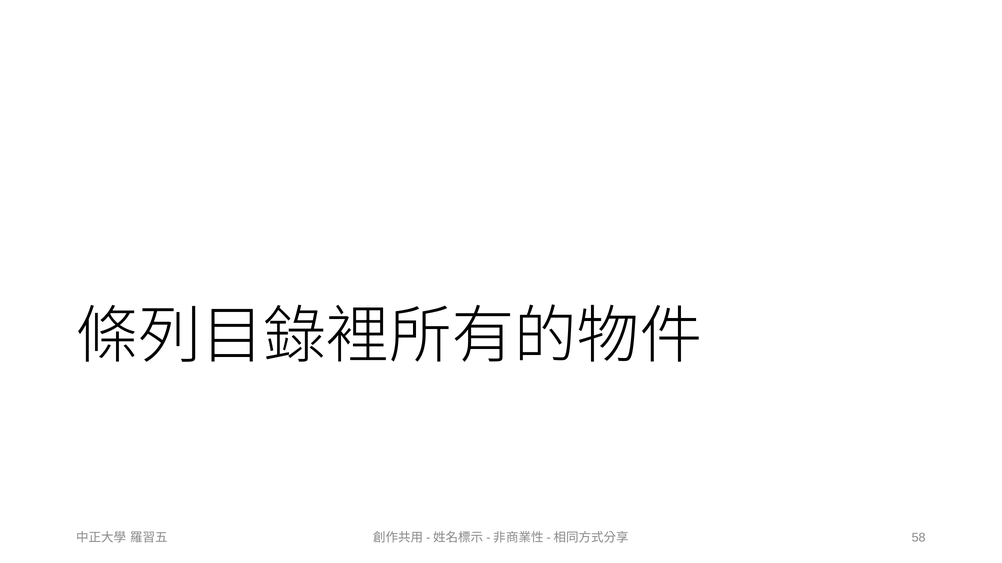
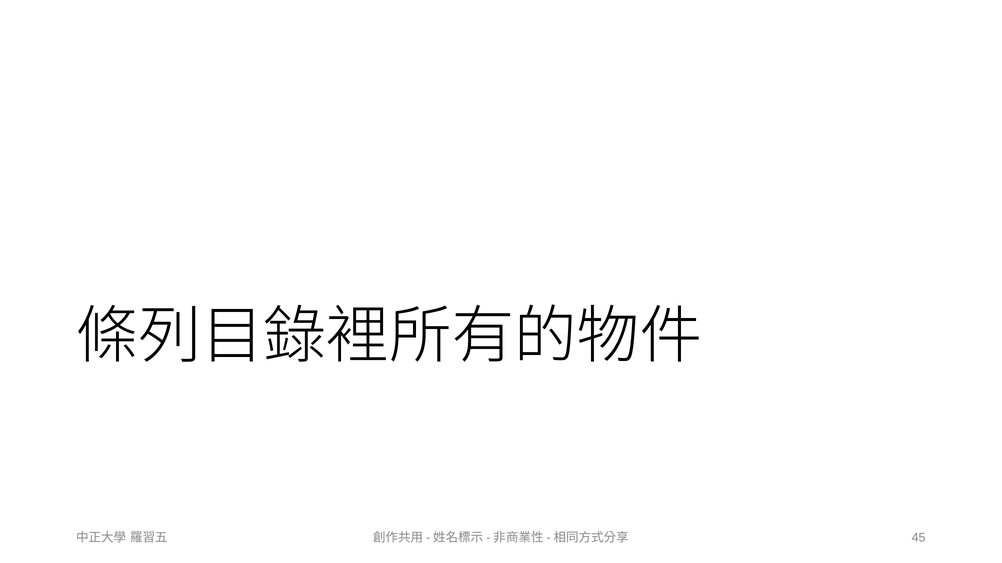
58: 58 -> 45
